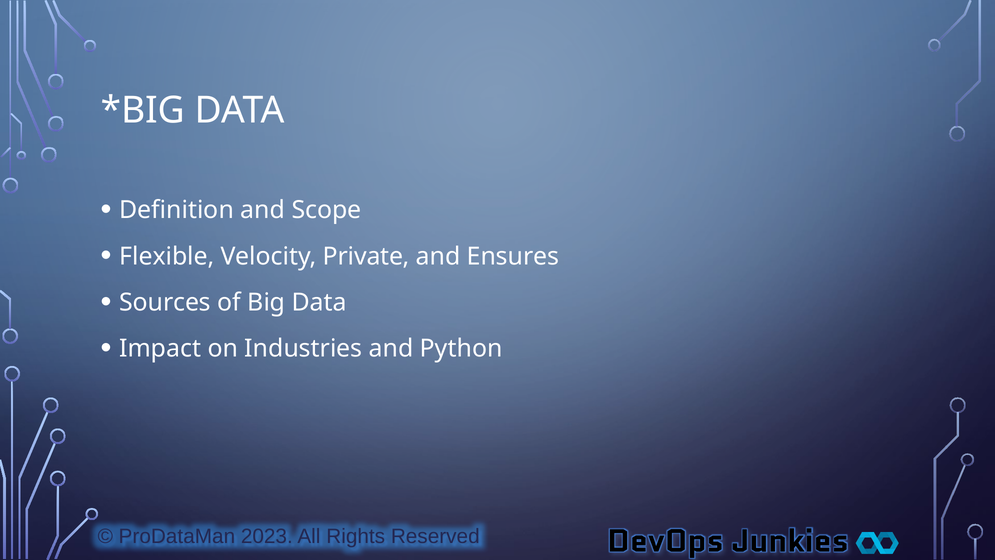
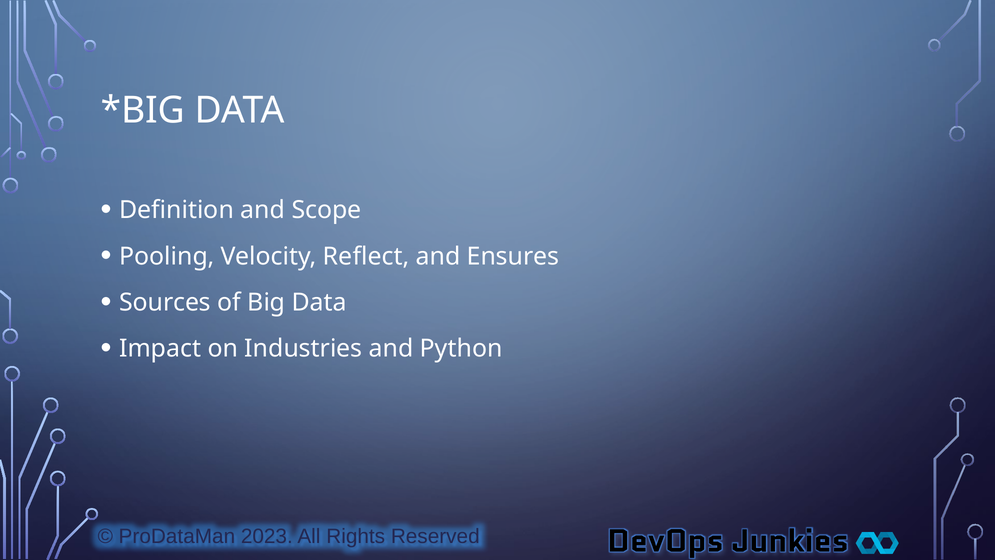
Flexible: Flexible -> Pooling
Private: Private -> Reflect
